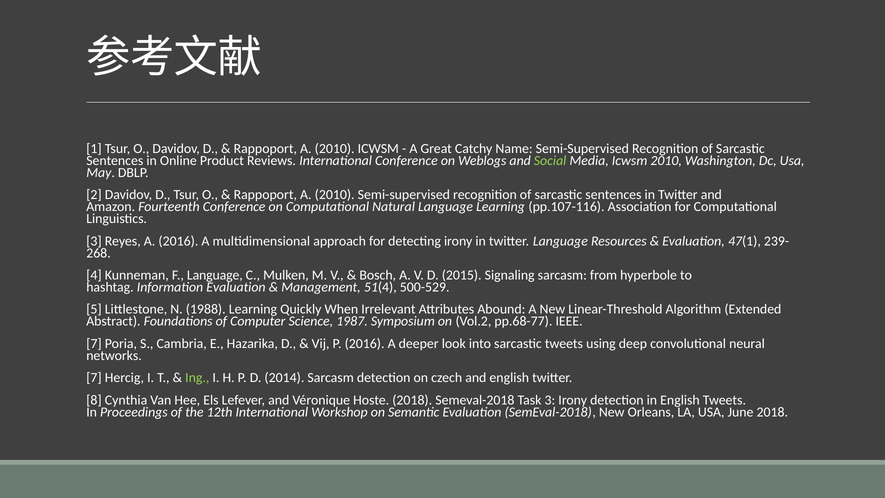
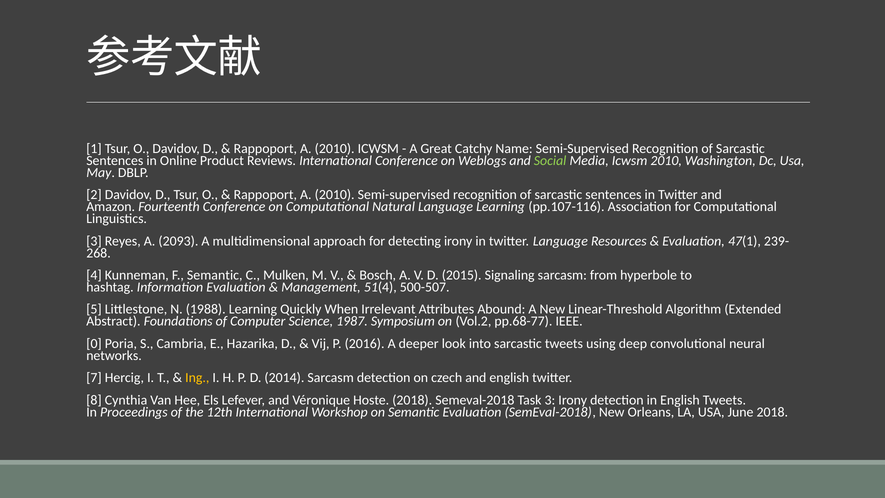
A 2016: 2016 -> 2093
F Language: Language -> Semantic
500-529: 500-529 -> 500-507
7 at (94, 343): 7 -> 0
Ing colour: light green -> yellow
